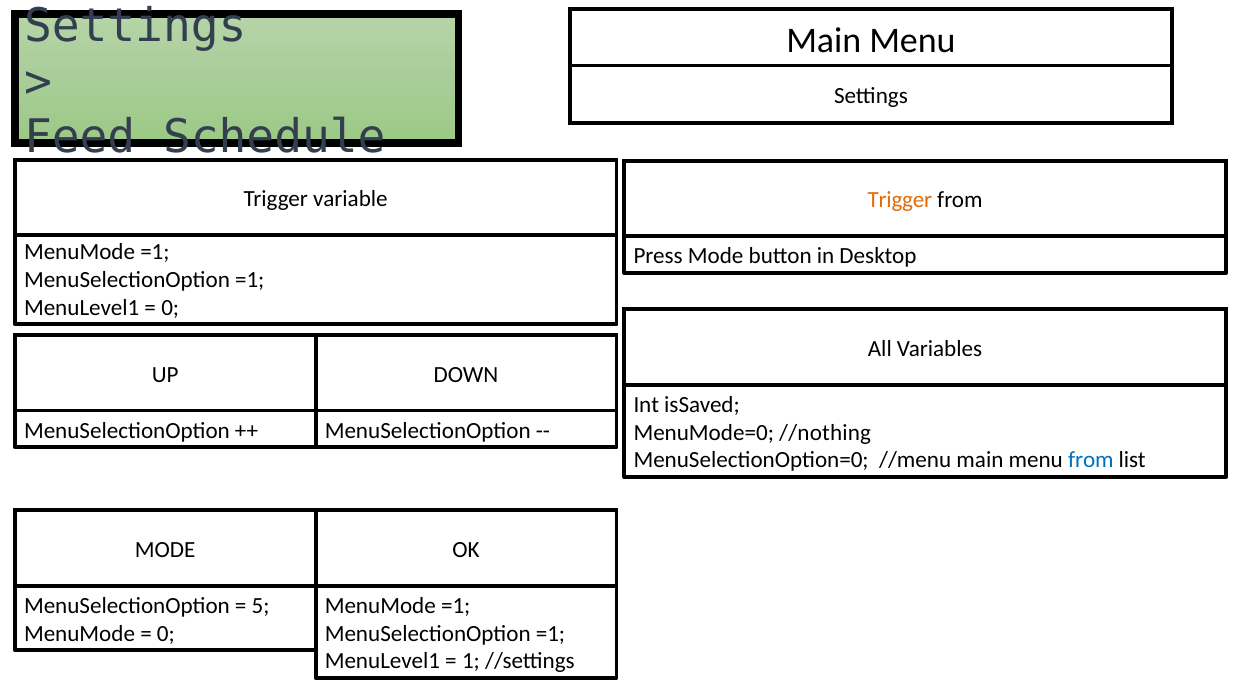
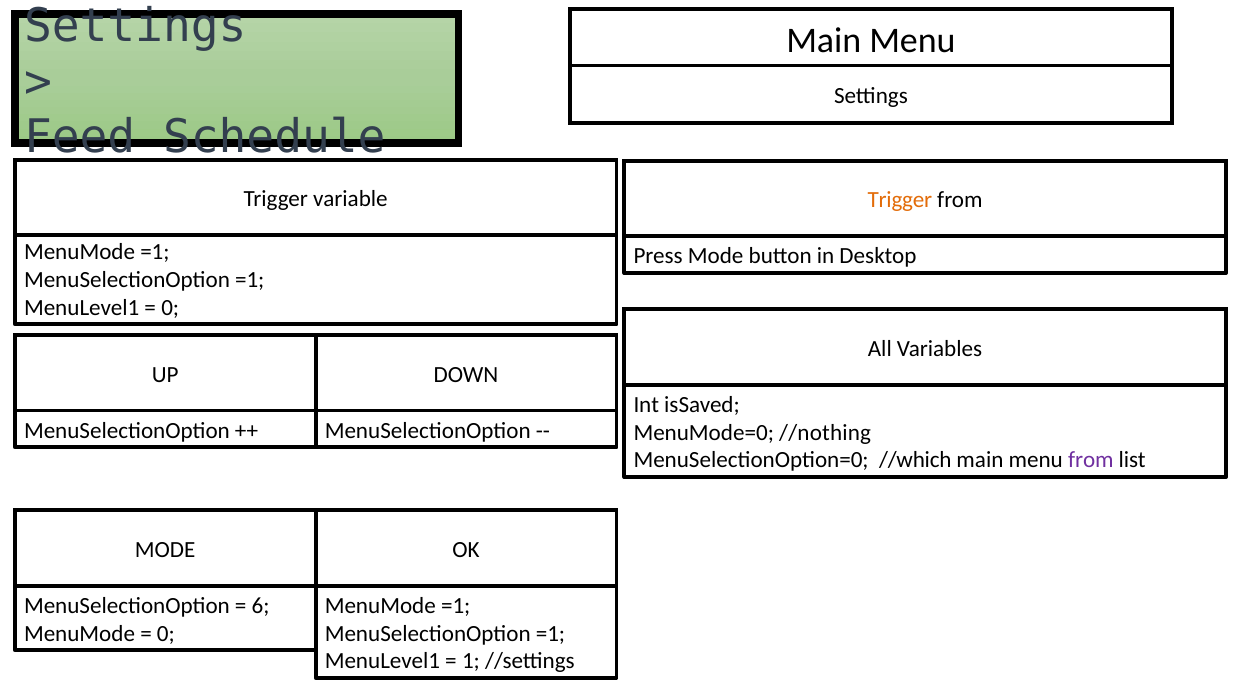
//menu: //menu -> //which
from at (1091, 460) colour: blue -> purple
5: 5 -> 6
